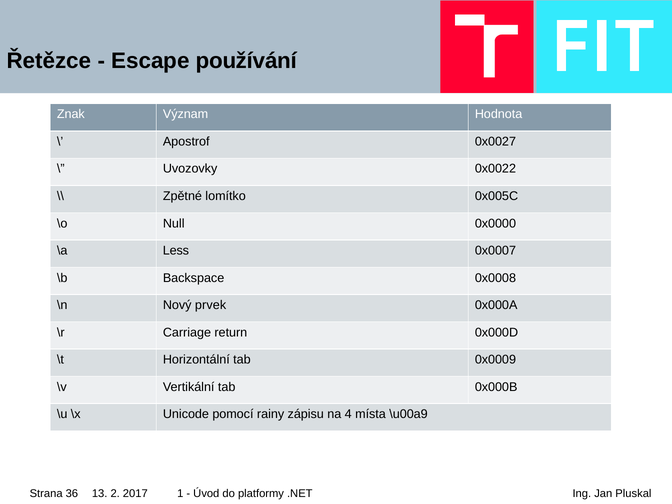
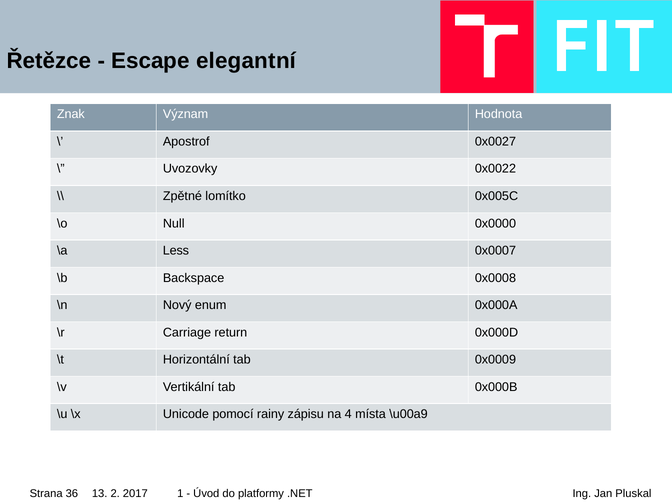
používání: používání -> elegantní
prvek: prvek -> enum
